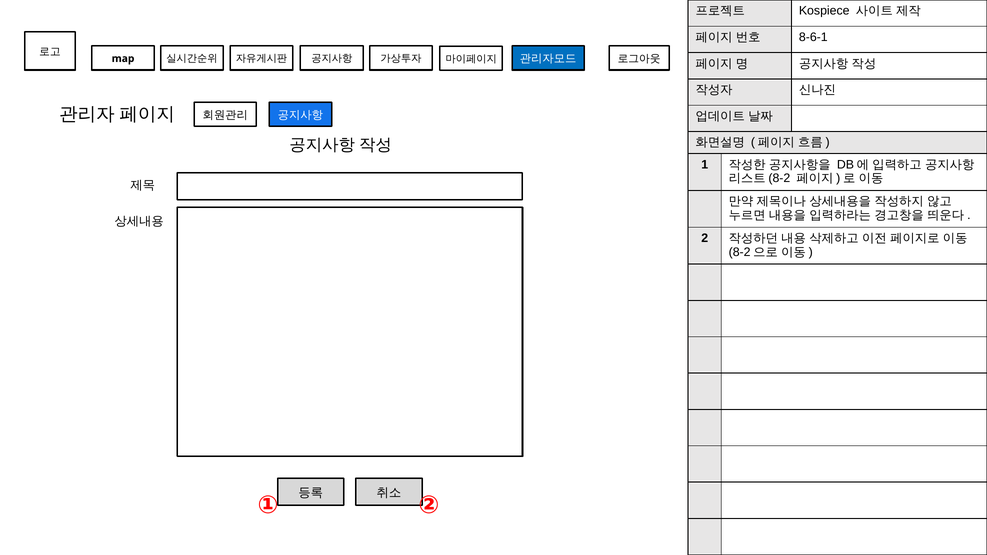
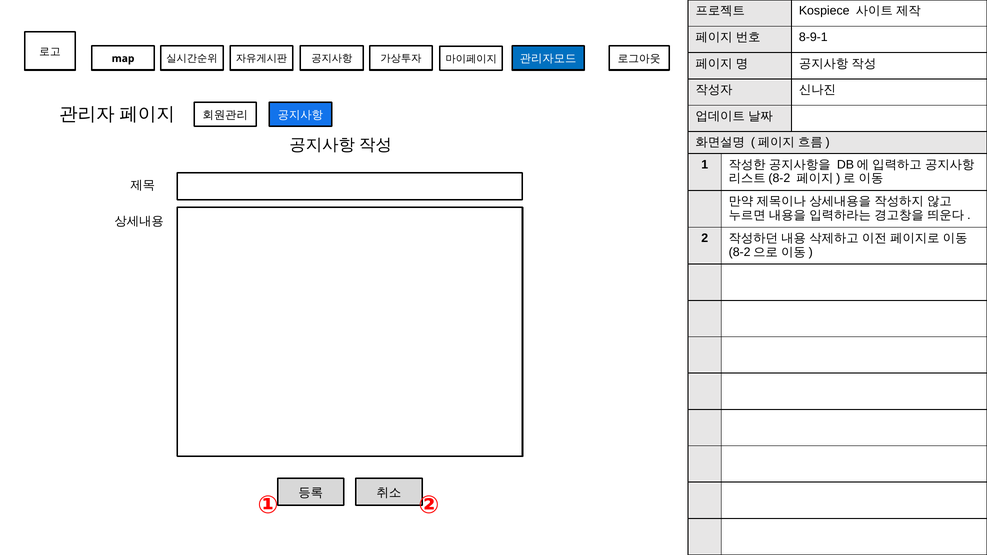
8-6-1: 8-6-1 -> 8-9-1
